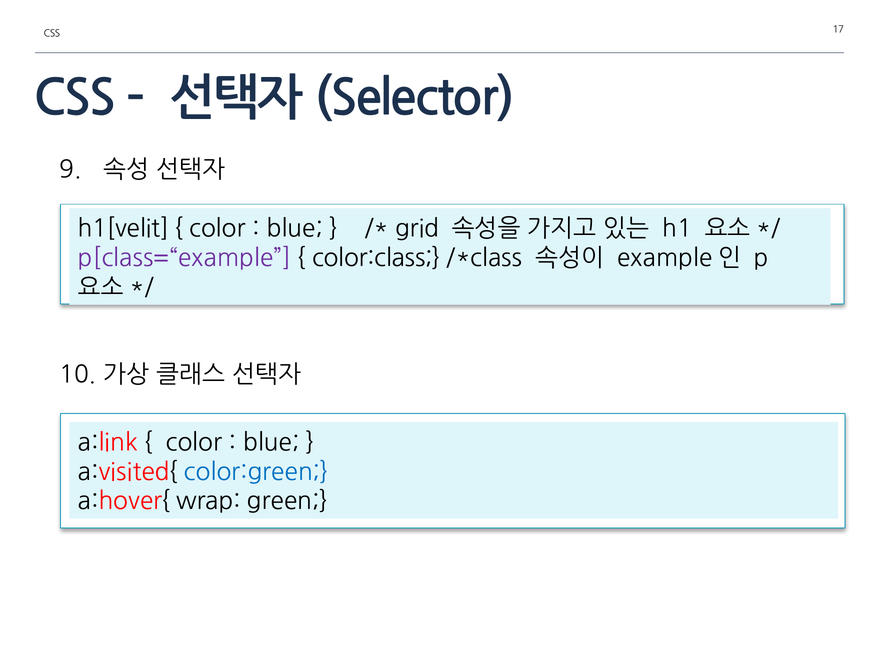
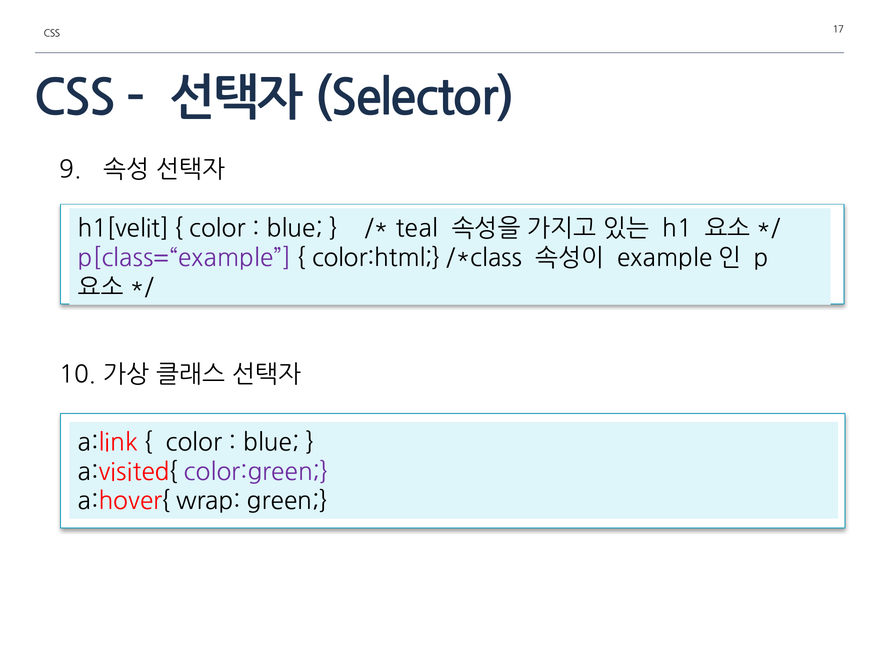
grid: grid -> teal
color:class: color:class -> color:html
color:green colour: blue -> purple
